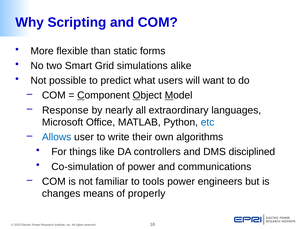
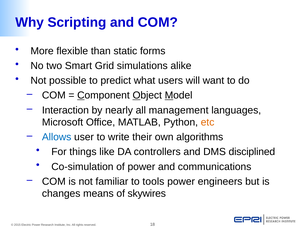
Response: Response -> Interaction
extraordinary: extraordinary -> management
etc colour: blue -> orange
properly: properly -> skywires
